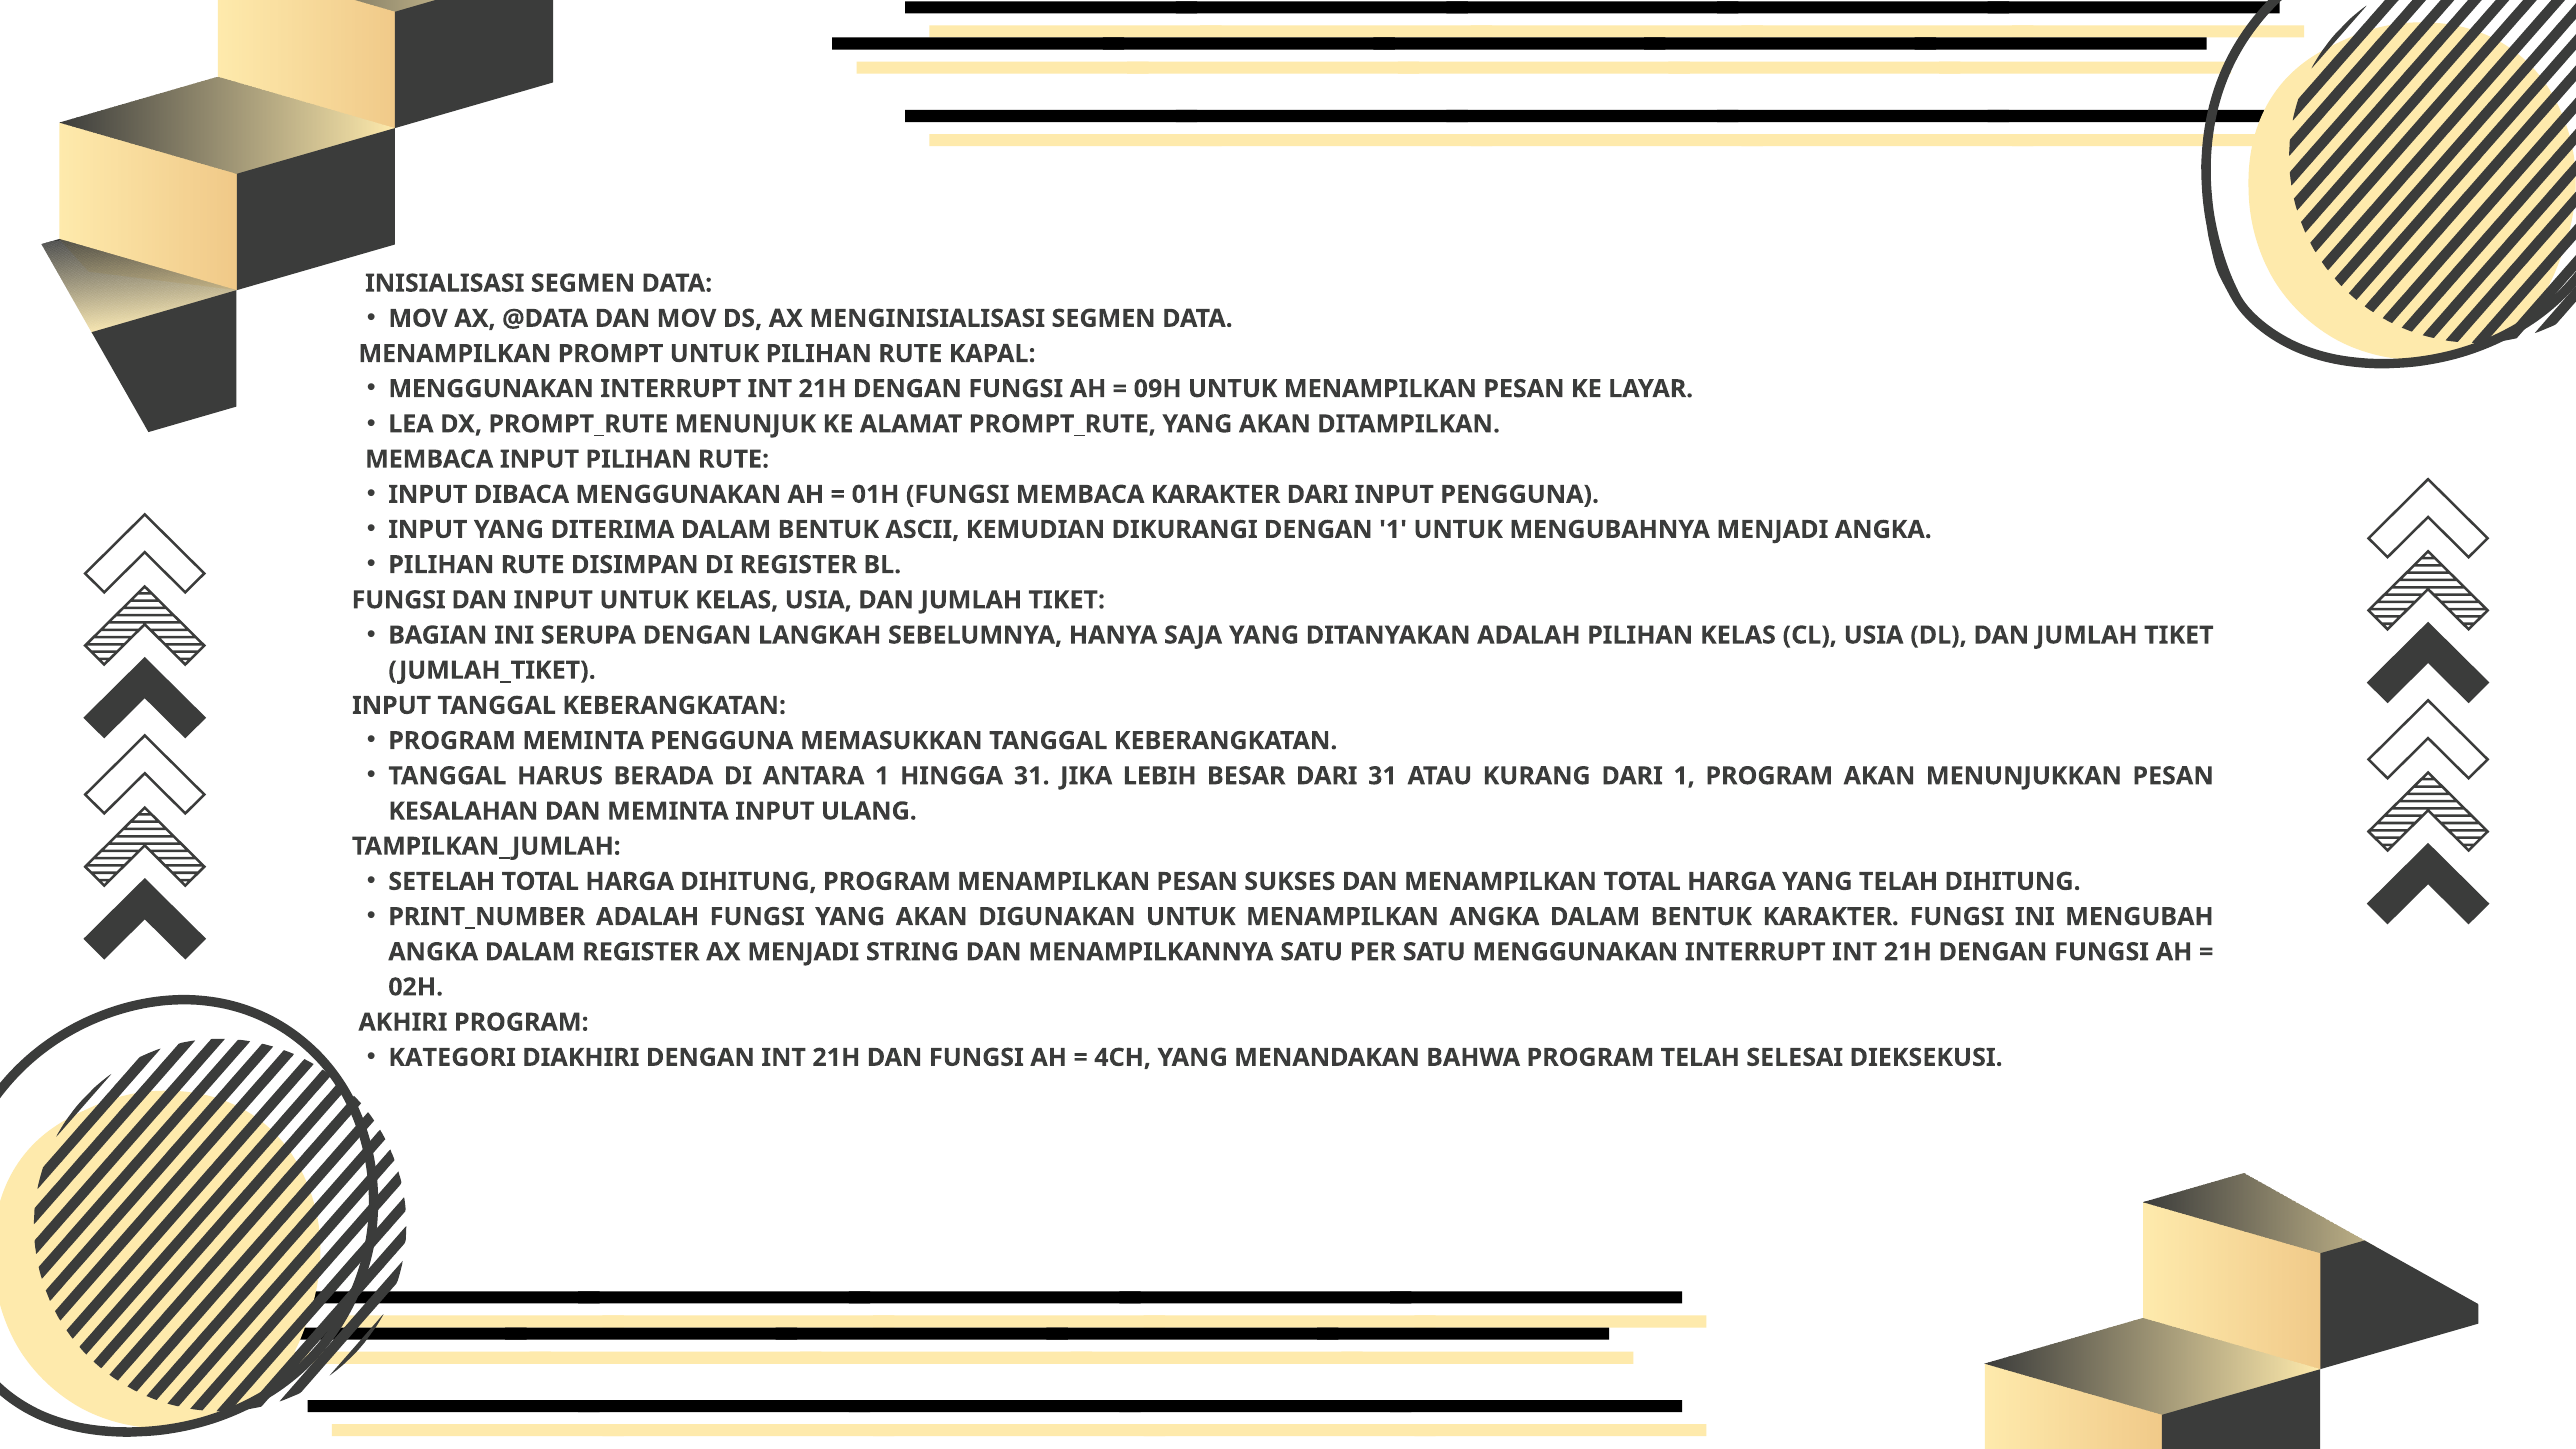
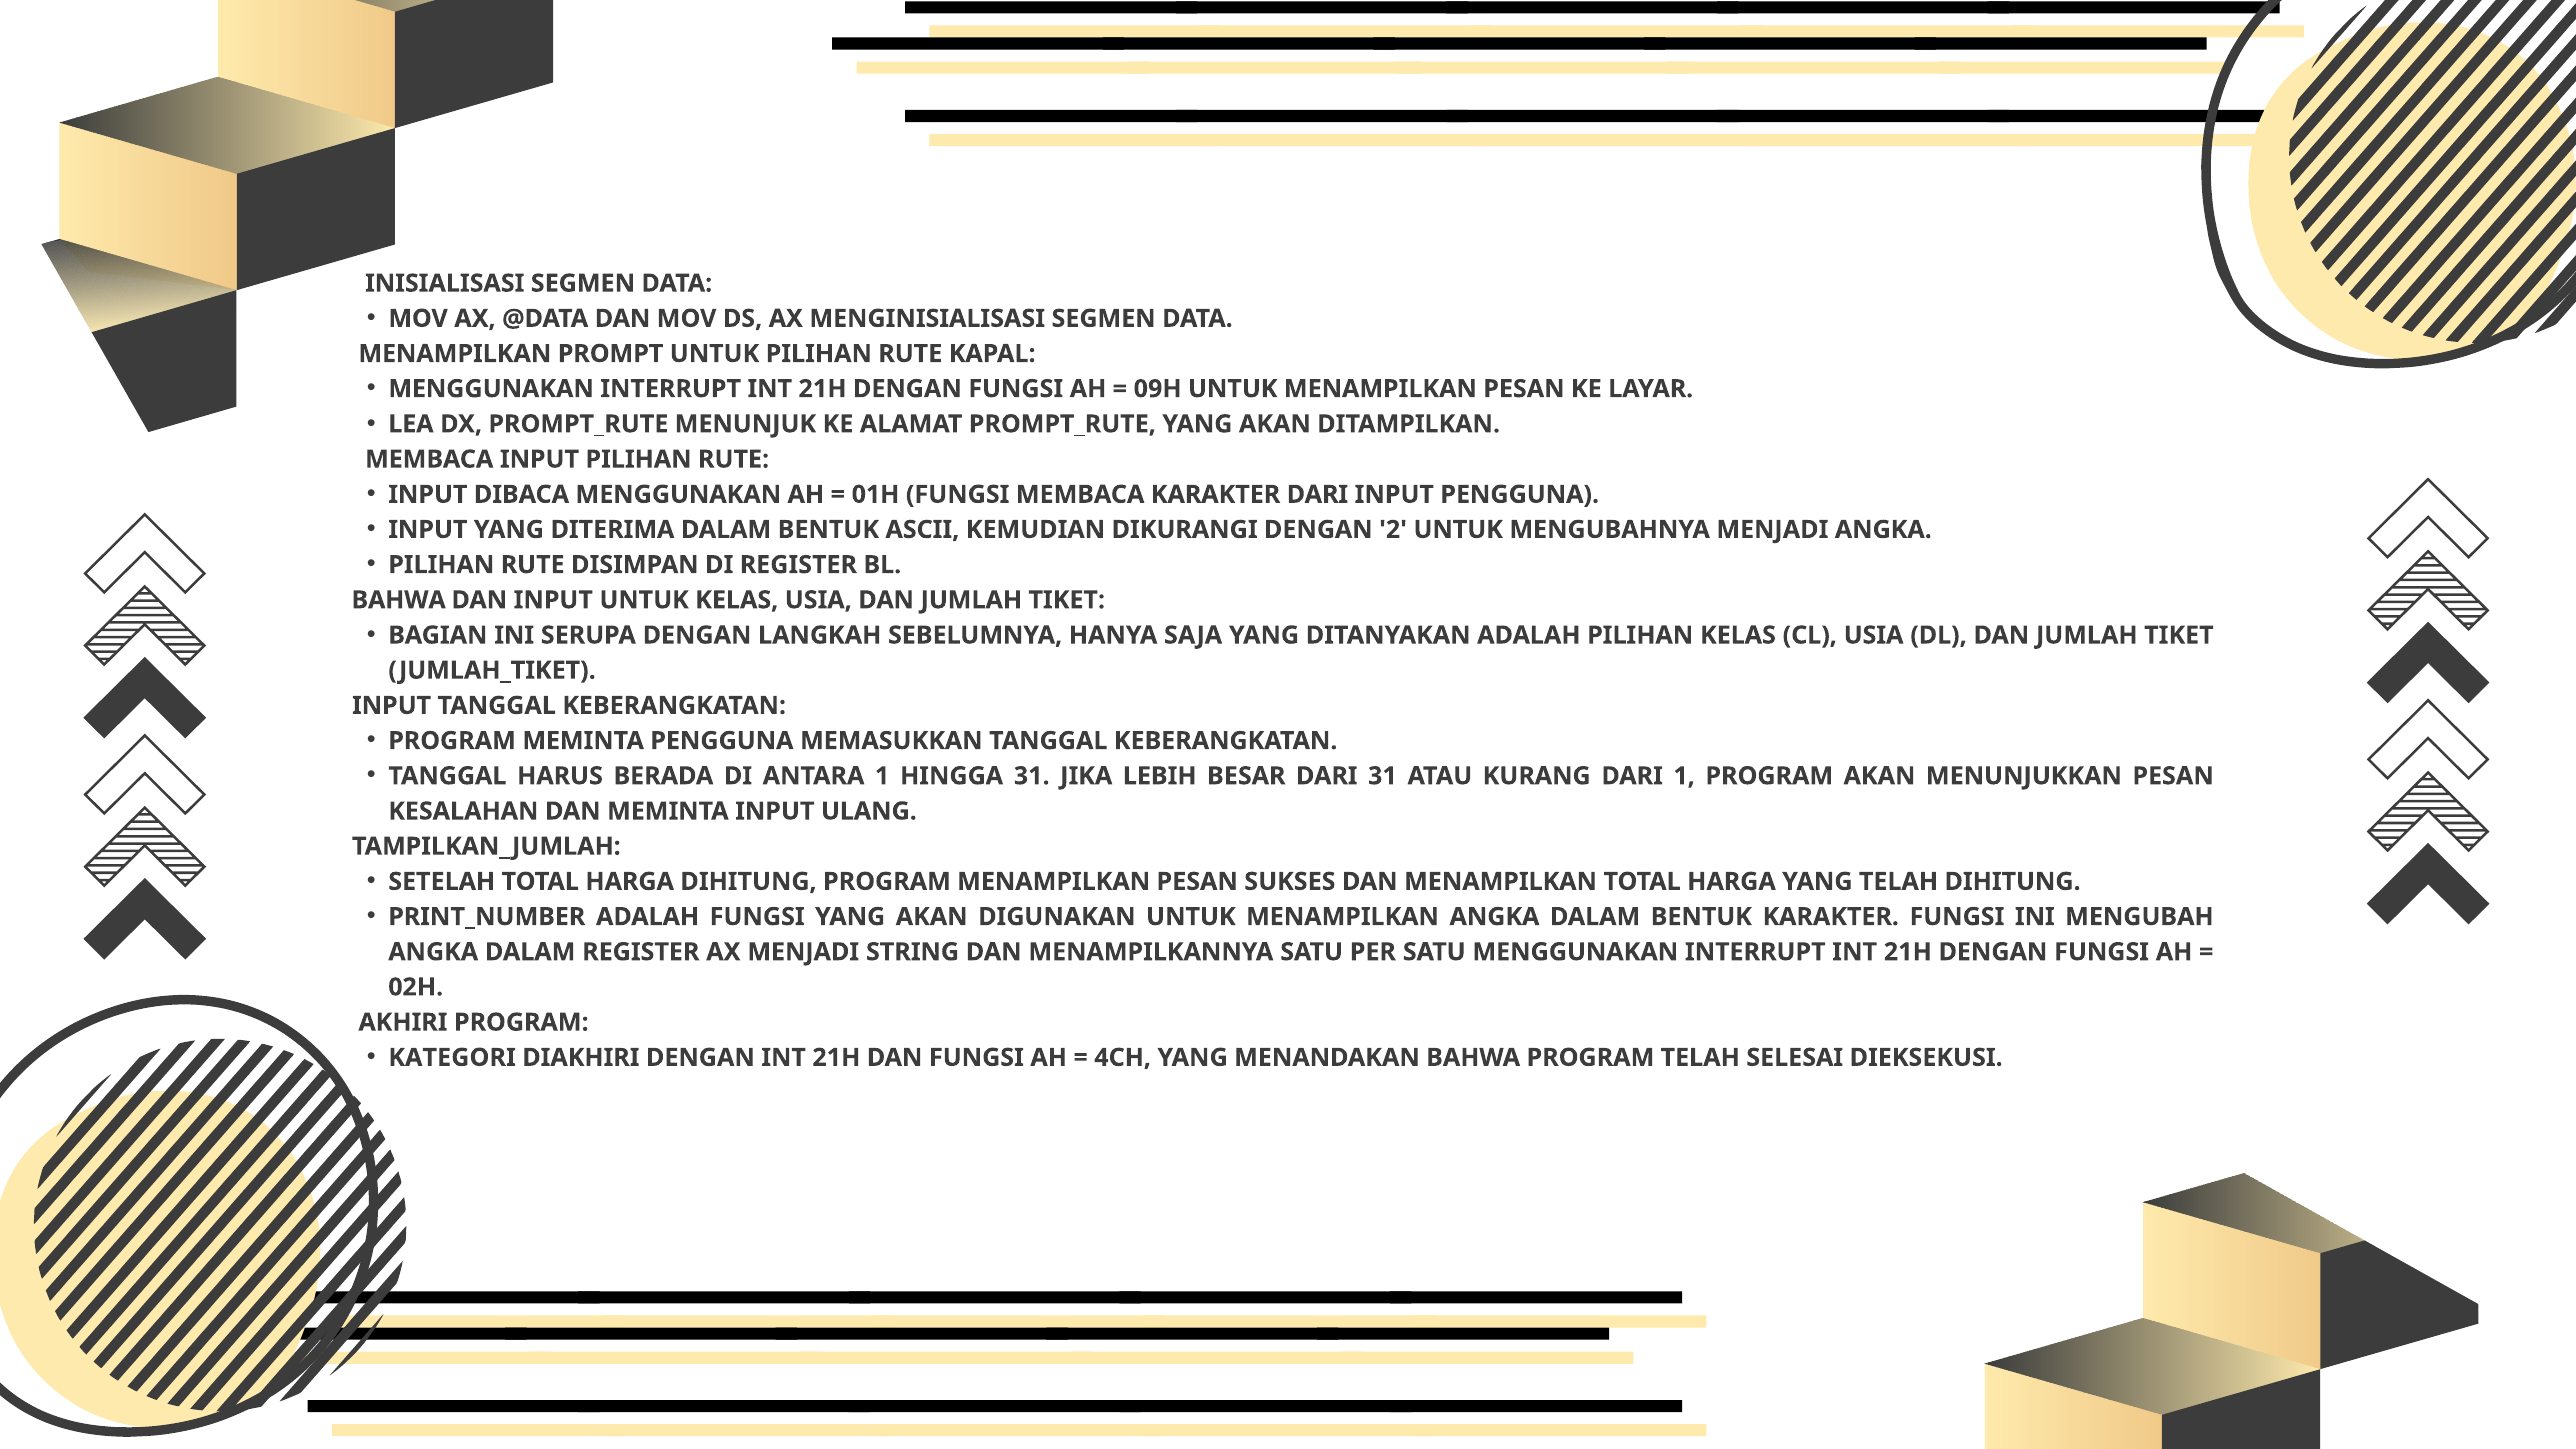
DENGAN 1: 1 -> 2
FUNGSI at (399, 600): FUNGSI -> BAHWA
